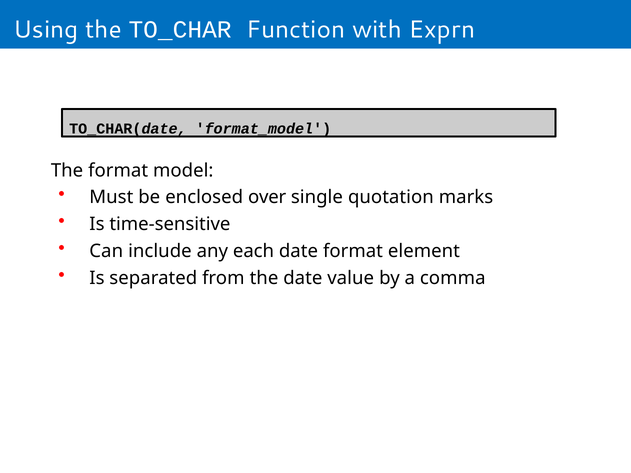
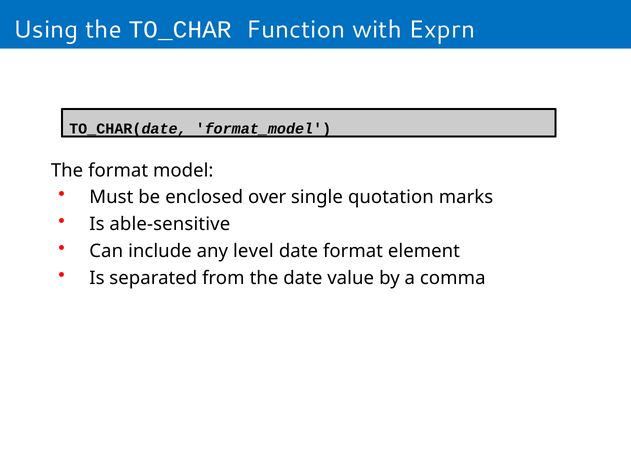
time-sensitive: time-sensitive -> able-sensitive
each: each -> level
